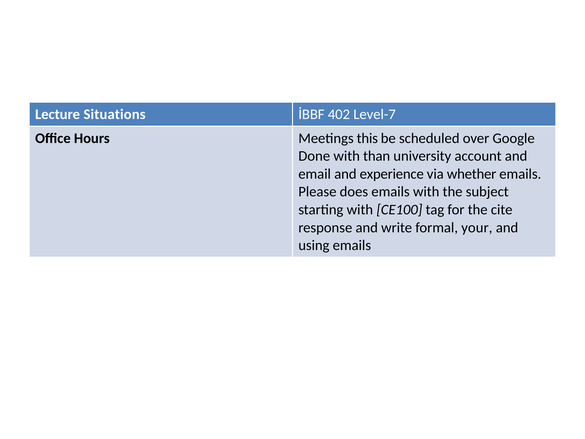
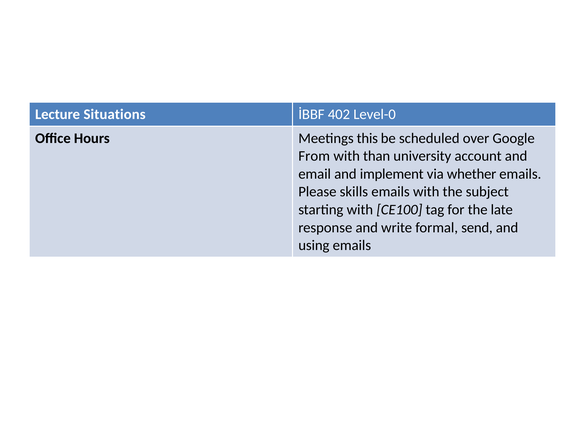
Level-7: Level-7 -> Level-0
Done: Done -> From
experience: experience -> implement
does: does -> skills
cite: cite -> late
your: your -> send
